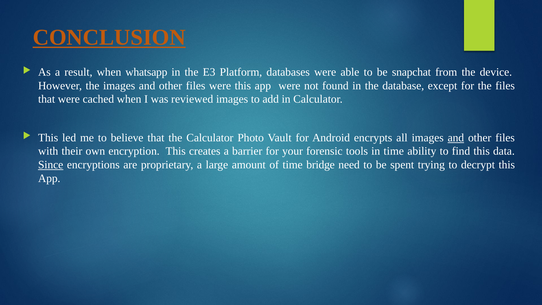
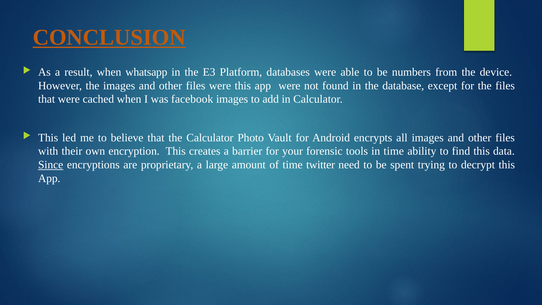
snapchat: snapchat -> numbers
reviewed: reviewed -> facebook
and at (456, 138) underline: present -> none
bridge: bridge -> twitter
